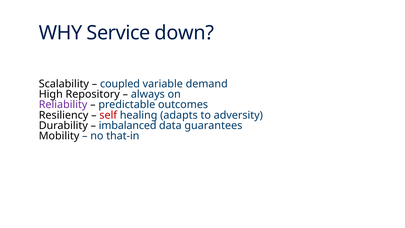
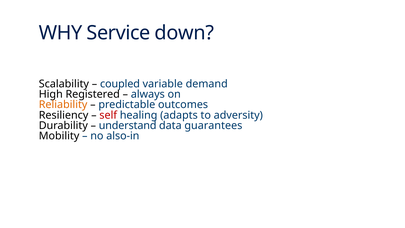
Repository: Repository -> Registered
Reliability colour: purple -> orange
imbalanced: imbalanced -> understand
that-in: that-in -> also-in
